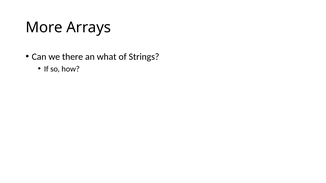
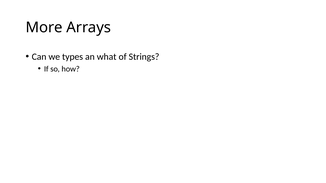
there: there -> types
